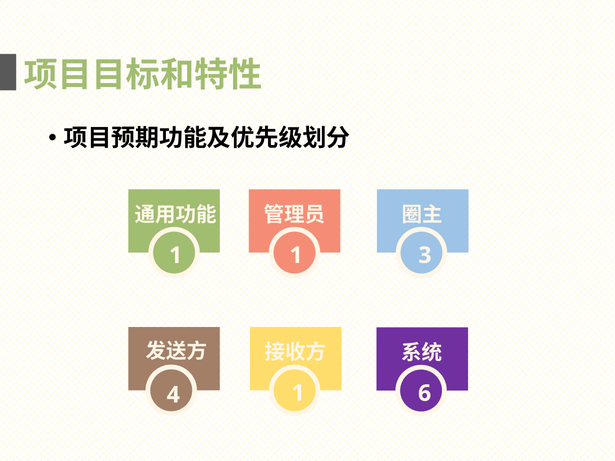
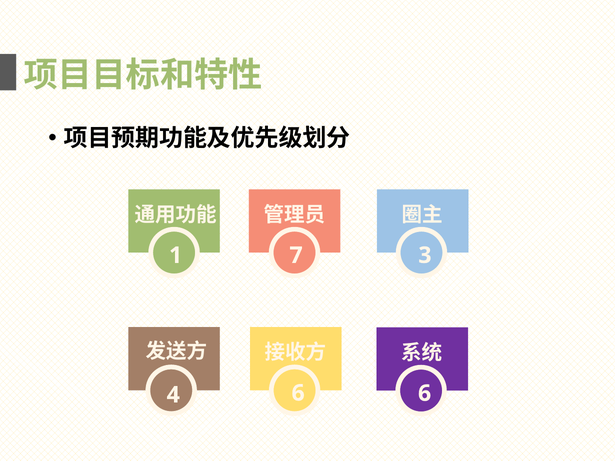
1 1: 1 -> 7
4 1: 1 -> 6
